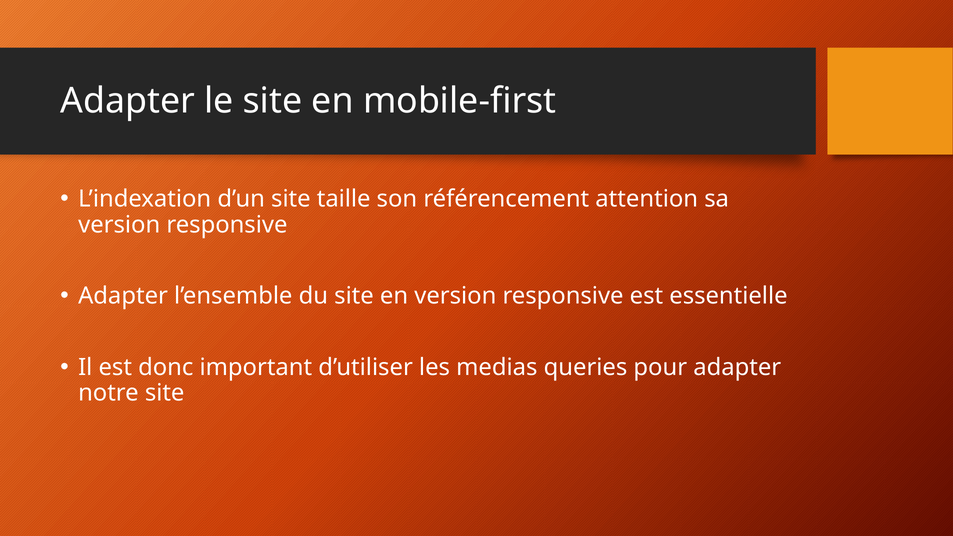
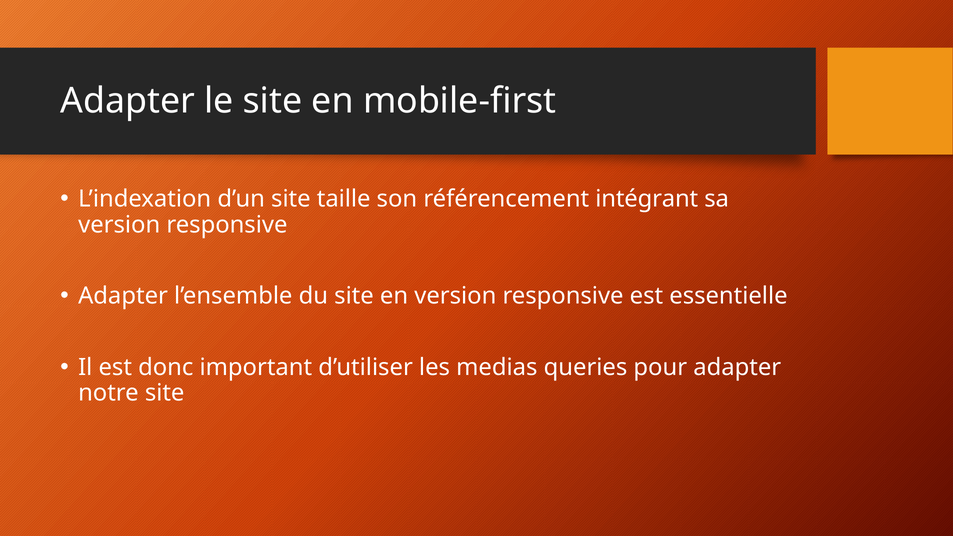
attention: attention -> intégrant
